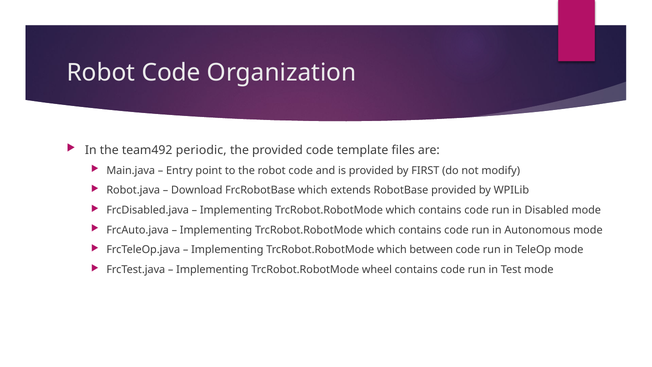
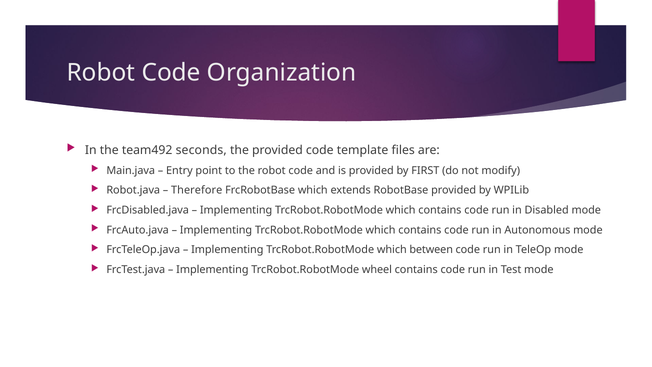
periodic: periodic -> seconds
Download: Download -> Therefore
